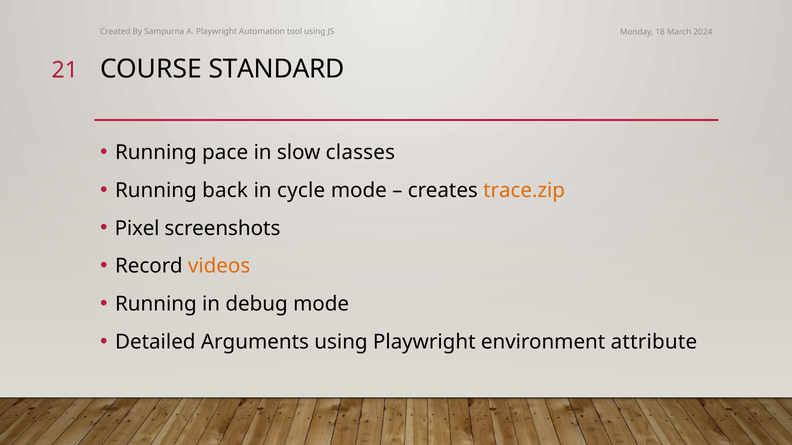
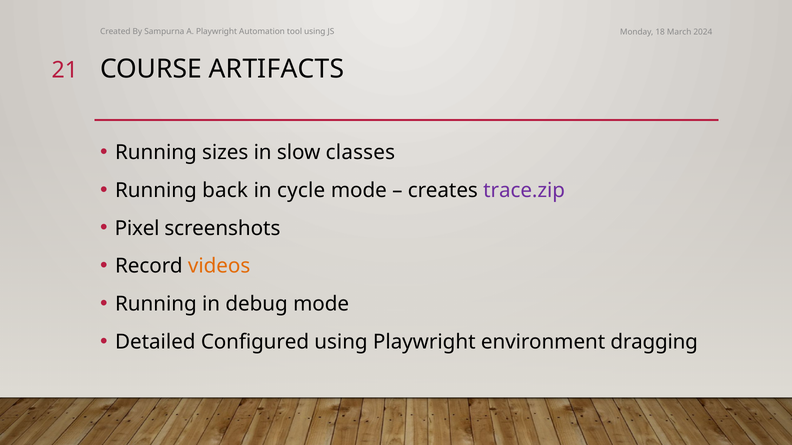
STANDARD: STANDARD -> ARTIFACTS
pace: pace -> sizes
trace.zip colour: orange -> purple
Arguments: Arguments -> Configured
attribute: attribute -> dragging
